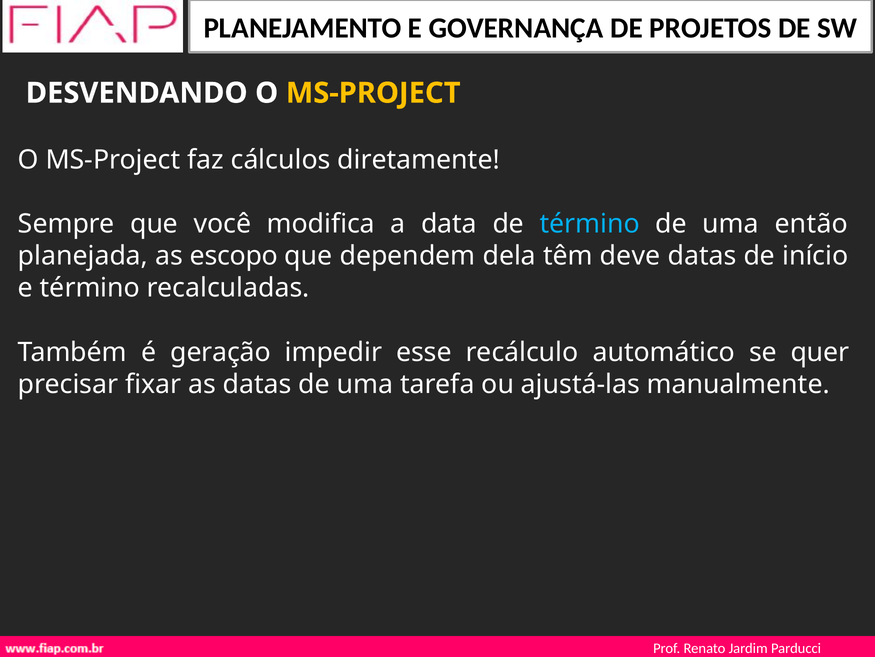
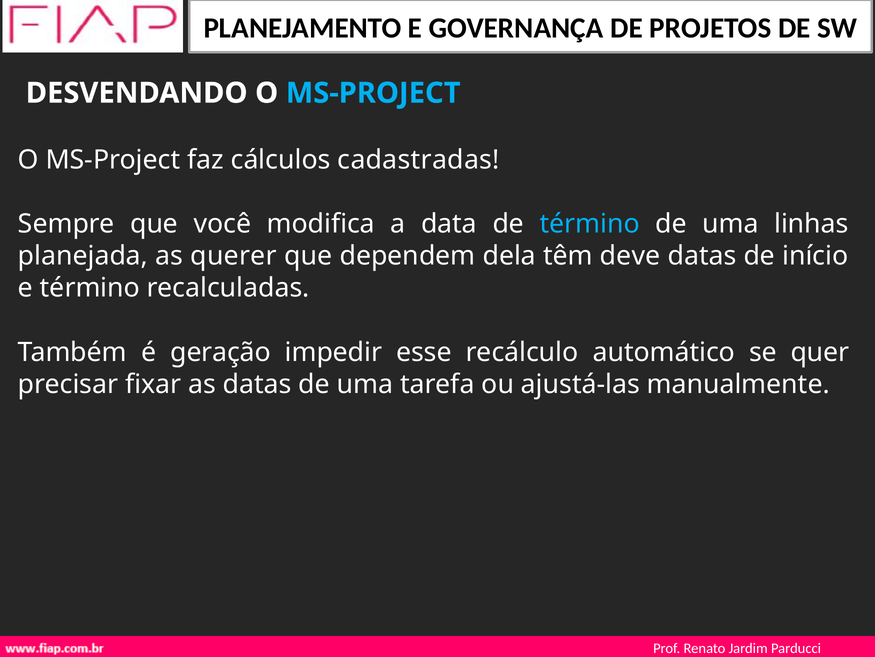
MS-PROJECT at (373, 93) colour: yellow -> light blue
diretamente: diretamente -> cadastradas
então: então -> linhas
escopo: escopo -> querer
